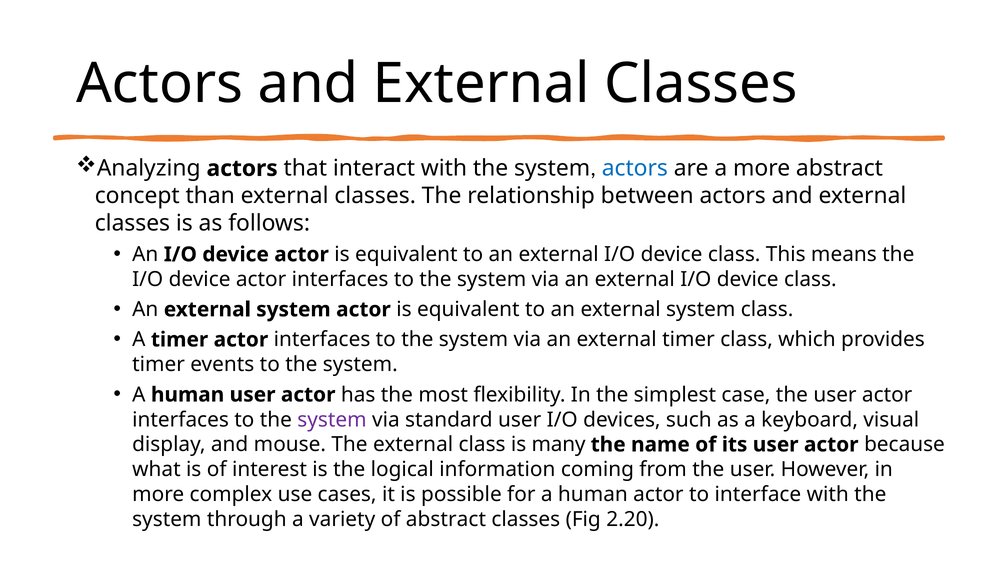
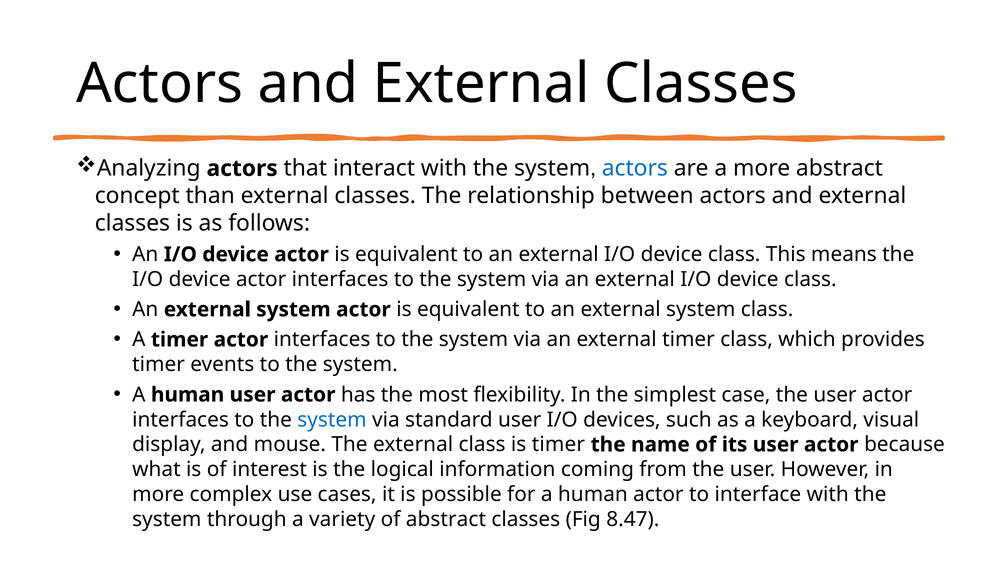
system at (332, 420) colour: purple -> blue
is many: many -> timer
2.20: 2.20 -> 8.47
